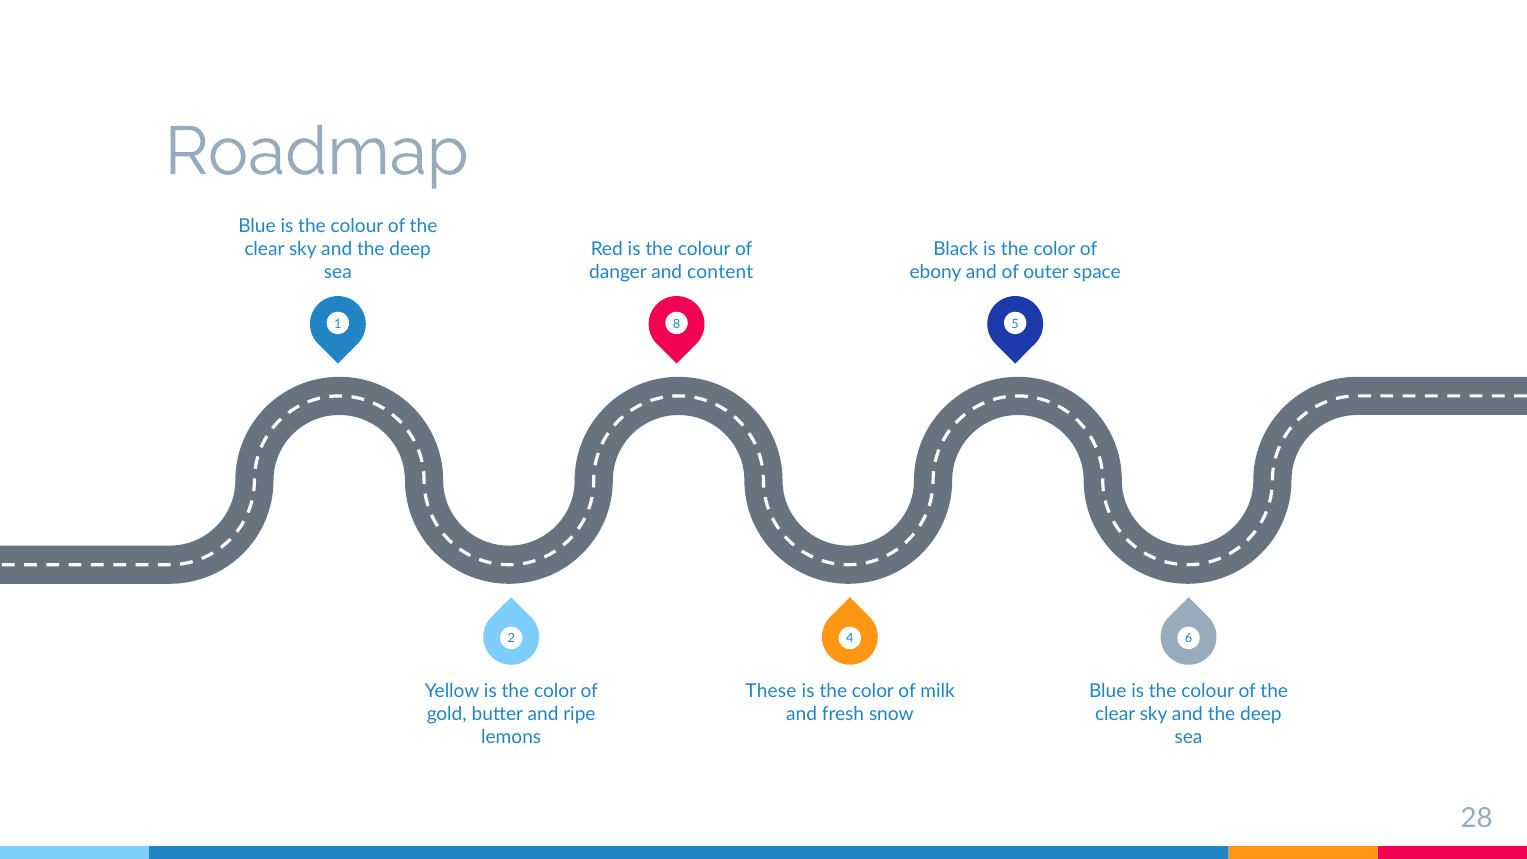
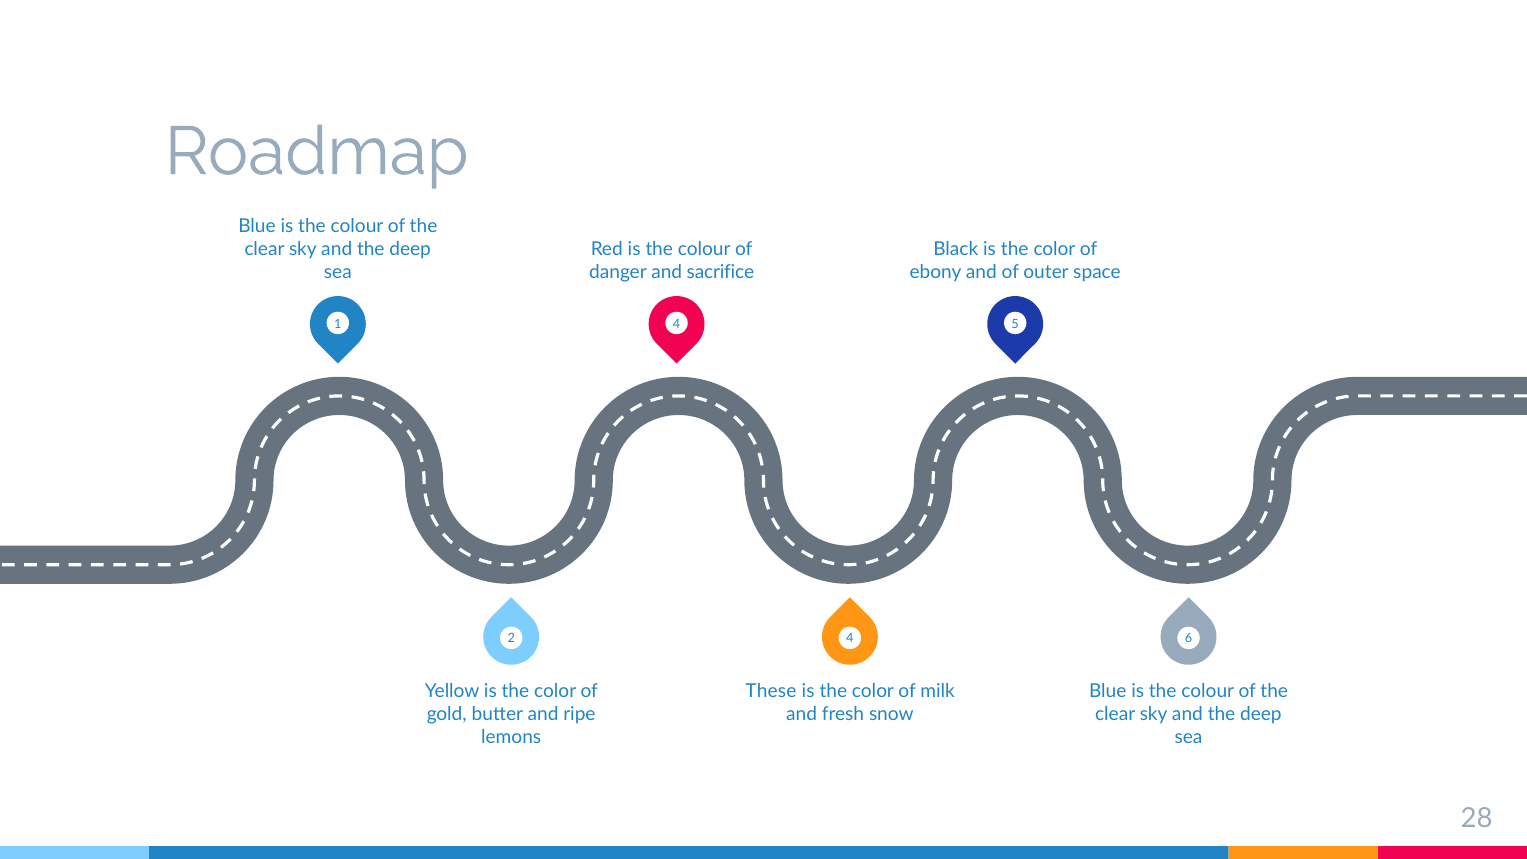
content: content -> sacrifice
1 8: 8 -> 4
